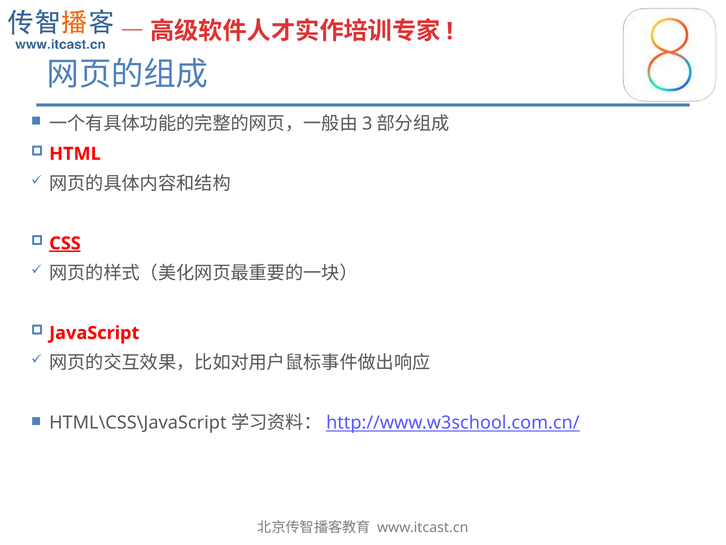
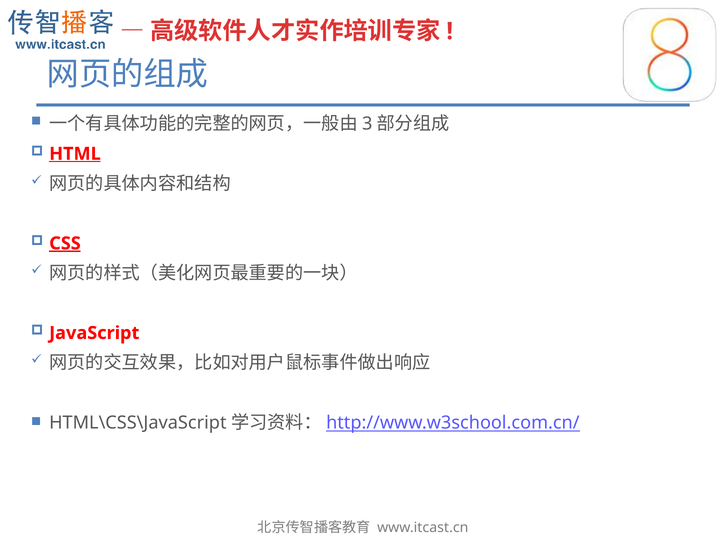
HTML underline: none -> present
